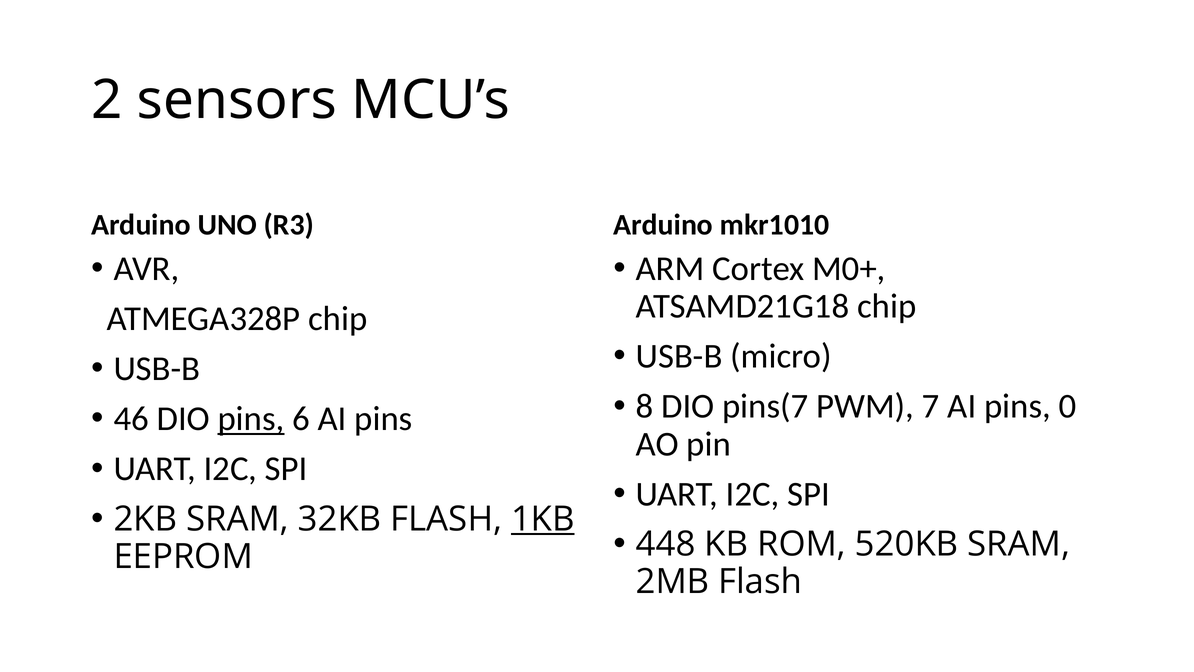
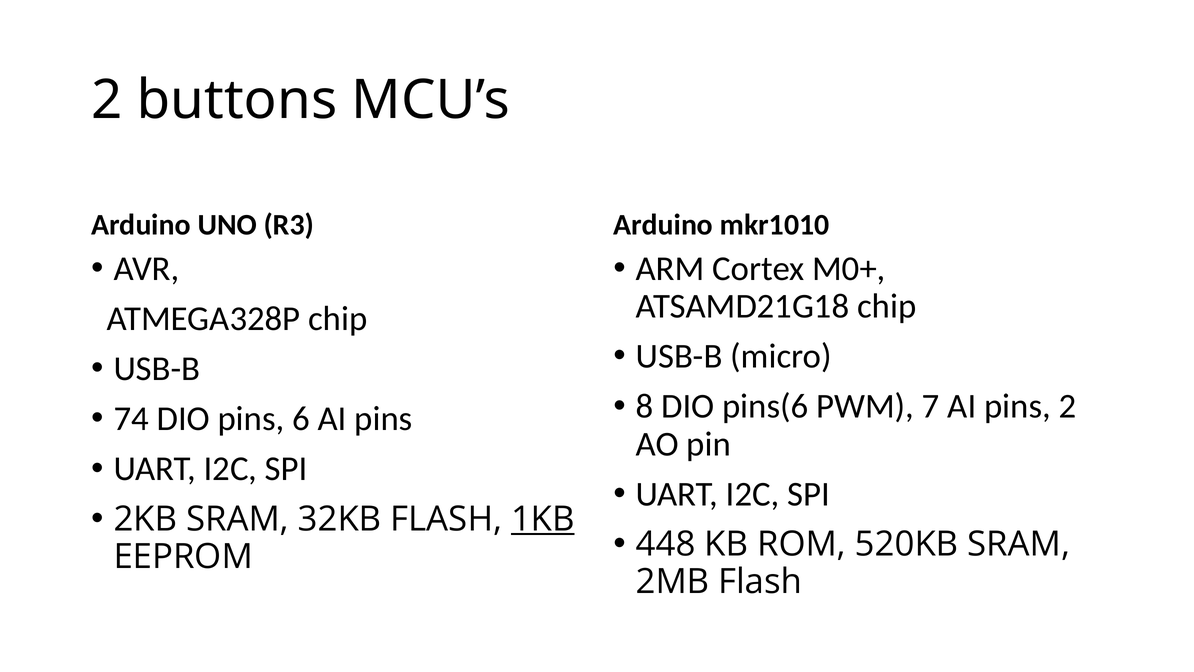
sensors: sensors -> buttons
pins(7: pins(7 -> pins(6
pins 0: 0 -> 2
46: 46 -> 74
pins at (251, 419) underline: present -> none
